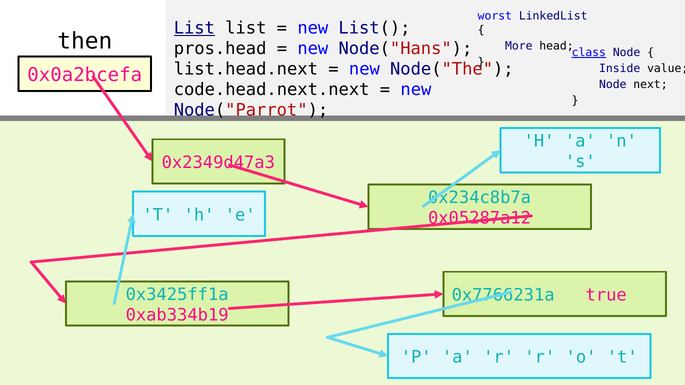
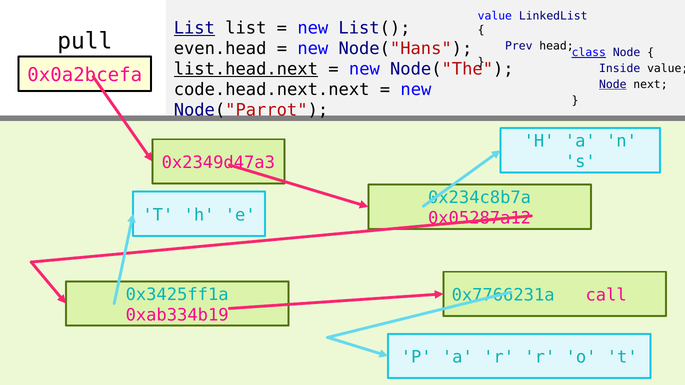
worst at (495, 16): worst -> value
then: then -> pull
More: More -> Prev
pros.head: pros.head -> even.head
list.head.next underline: none -> present
Node at (613, 85) underline: none -> present
true: true -> call
